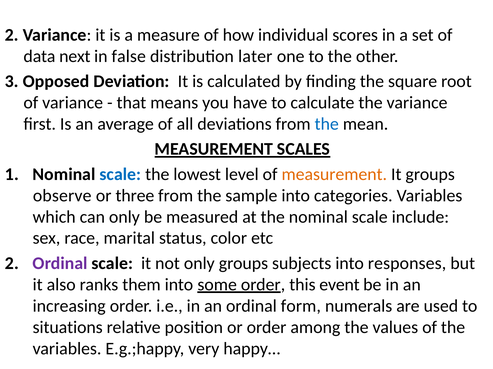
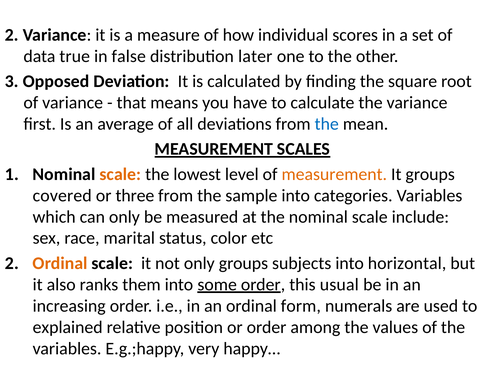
next: next -> true
scale at (120, 175) colour: blue -> orange
observe: observe -> covered
Ordinal at (60, 264) colour: purple -> orange
responses: responses -> horizontal
event: event -> usual
situations: situations -> explained
